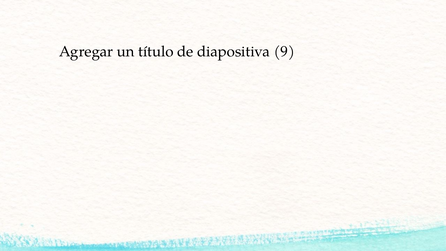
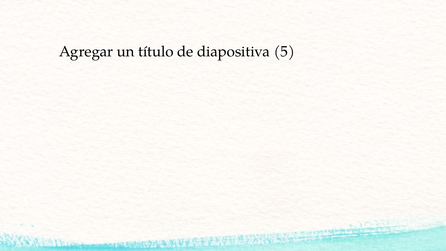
9: 9 -> 5
